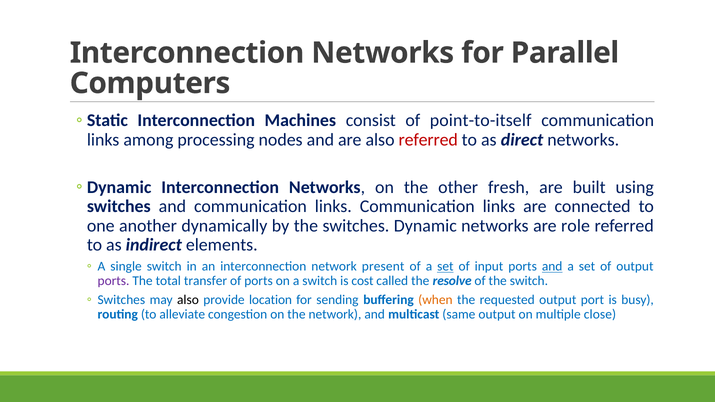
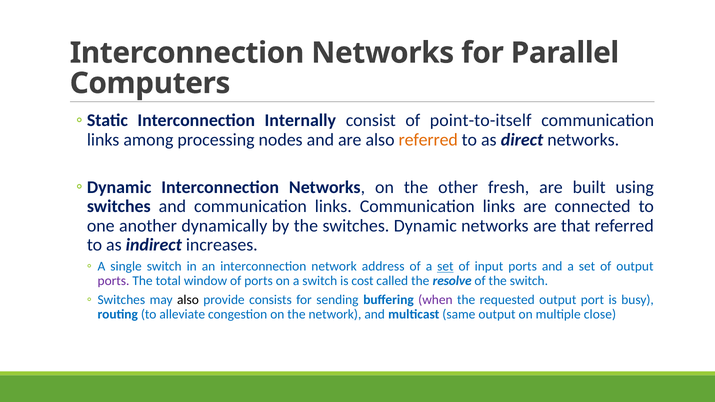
Machines: Machines -> Internally
referred at (428, 140) colour: red -> orange
role: role -> that
elements: elements -> increases
present: present -> address
and at (552, 267) underline: present -> none
transfer: transfer -> window
location: location -> consists
when colour: orange -> purple
